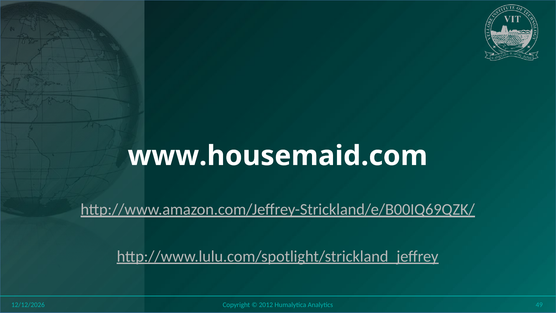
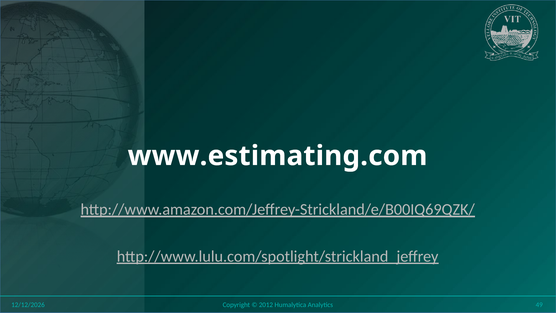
www.housemaid.com: www.housemaid.com -> www.estimating.com
